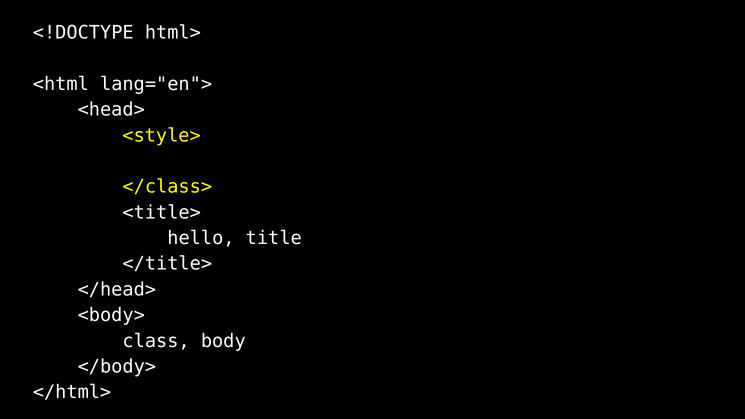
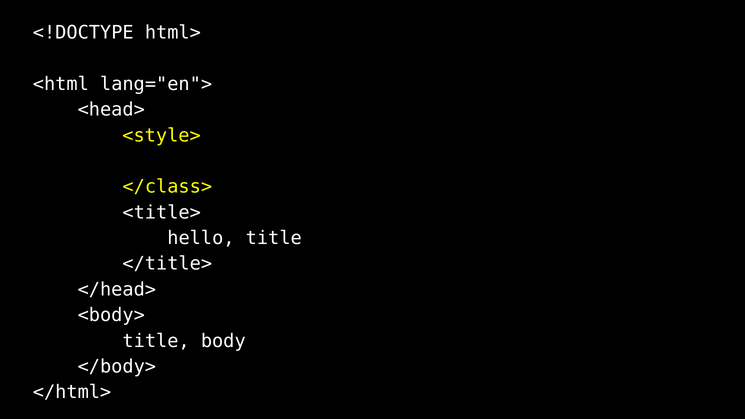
class at (156, 341): class -> title
